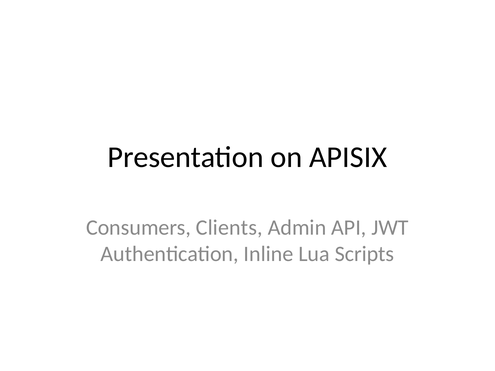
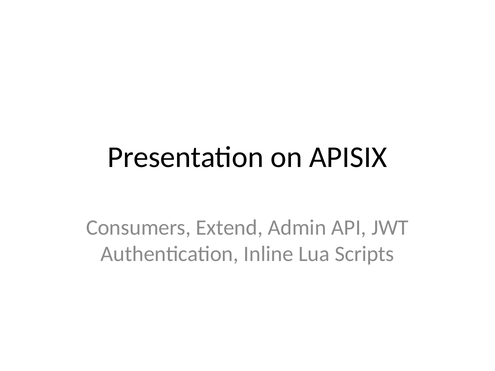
Clients: Clients -> Extend
